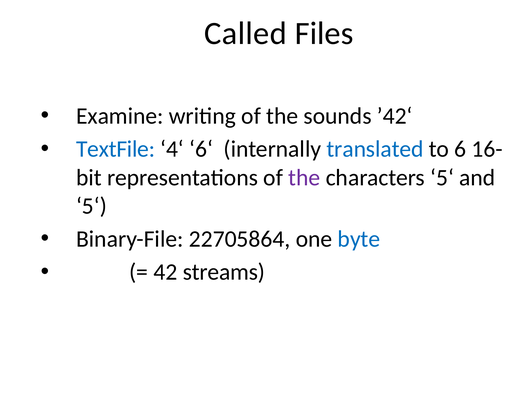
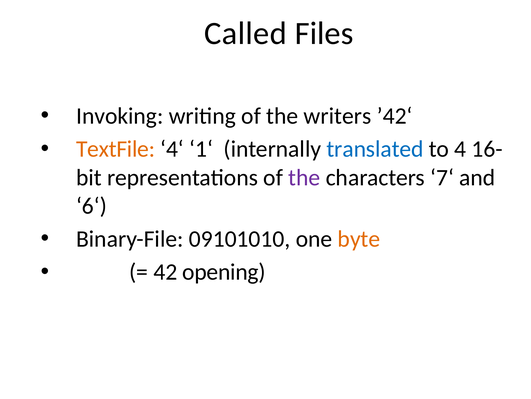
Examine: Examine -> Invoking
sounds: sounds -> writers
TextFile colour: blue -> orange
6‘: 6‘ -> 1‘
6: 6 -> 4
characters 5‘: 5‘ -> 7‘
5‘ at (92, 206): 5‘ -> 6‘
22705864: 22705864 -> 09101010
byte colour: blue -> orange
streams: streams -> opening
